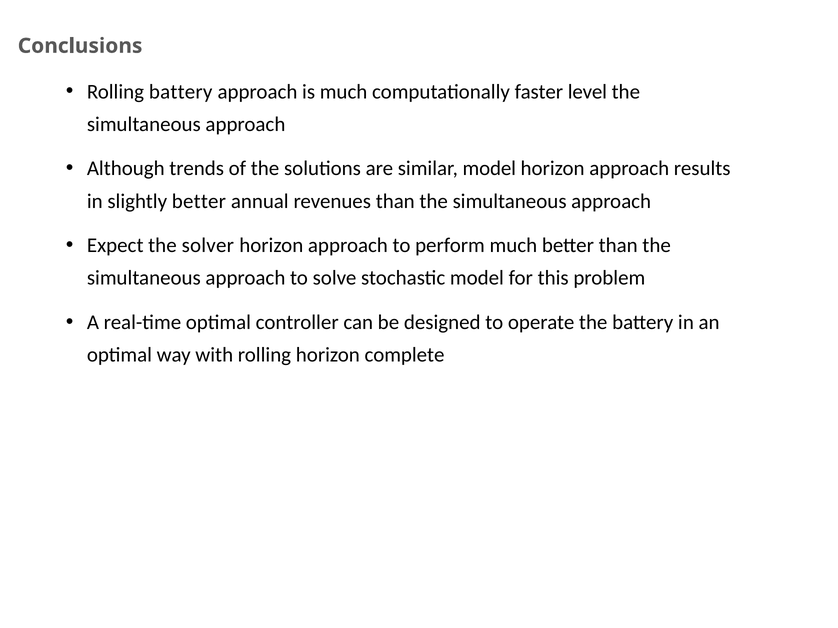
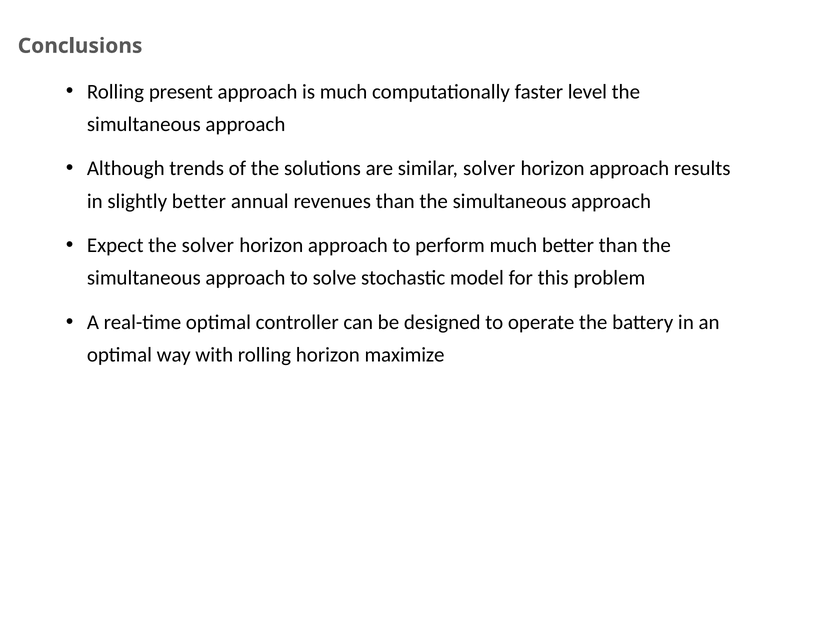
Rolling battery: battery -> present
similar model: model -> solver
complete: complete -> maximize
